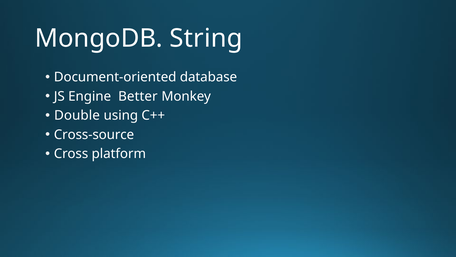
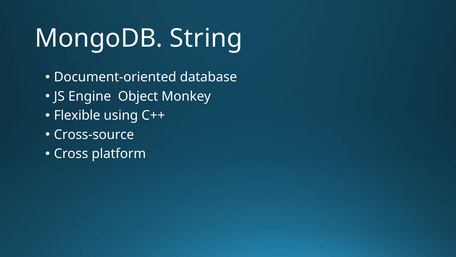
Better: Better -> Object
Double: Double -> Flexible
